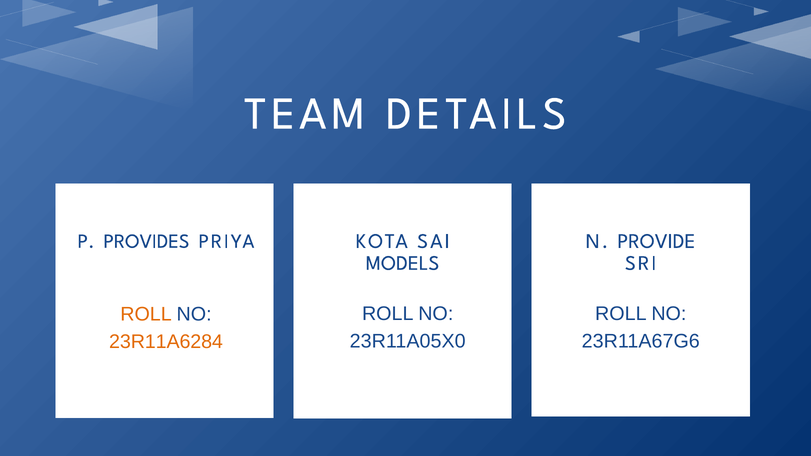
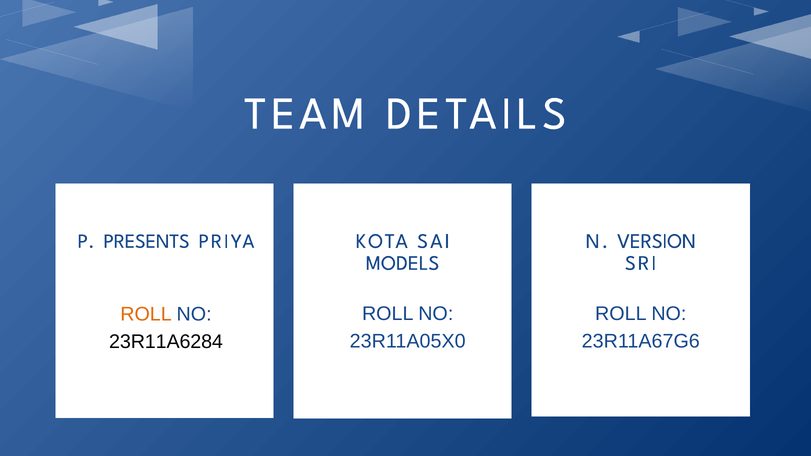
PROVIDE: PROVIDE -> VERSION
PROVIDES: PROVIDES -> PRESENTS
23R11A6284 colour: orange -> black
